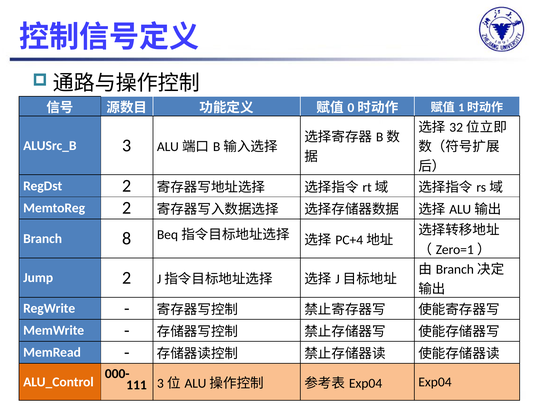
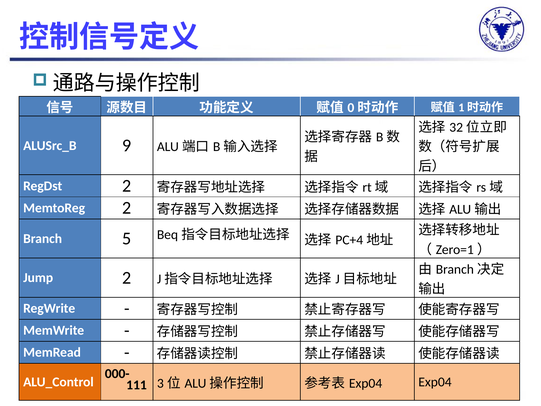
3: 3 -> 9
8: 8 -> 5
